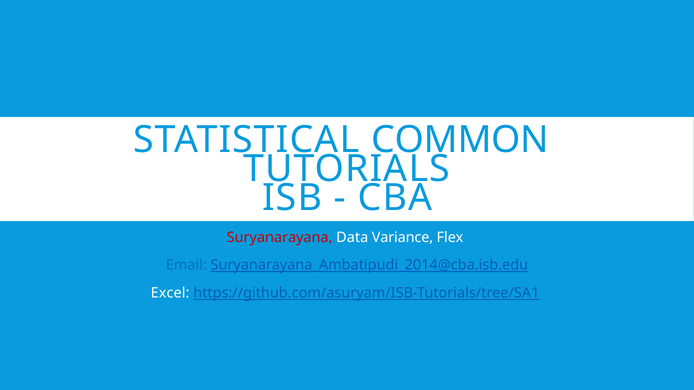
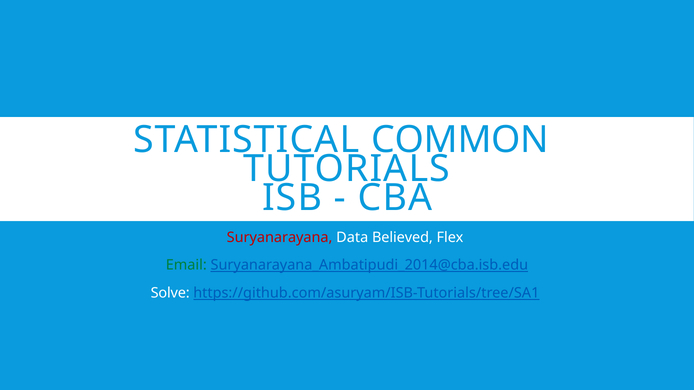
Variance: Variance -> Believed
Email colour: blue -> green
Excel: Excel -> Solve
